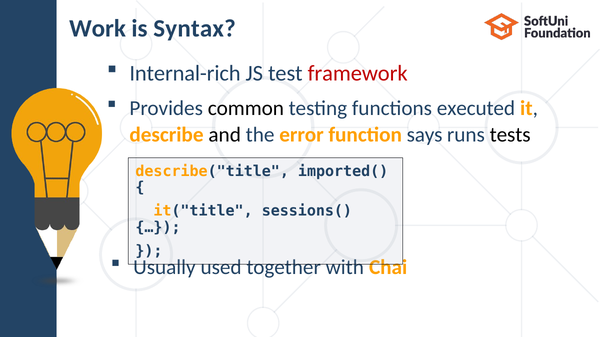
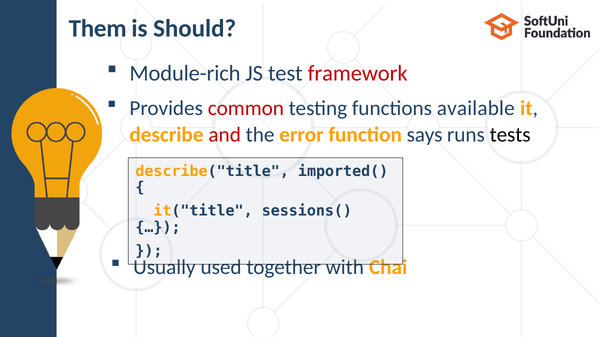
Work: Work -> Them
Syntax: Syntax -> Should
Internal-rich: Internal-rich -> Module-rich
common colour: black -> red
executed: executed -> available
and colour: black -> red
